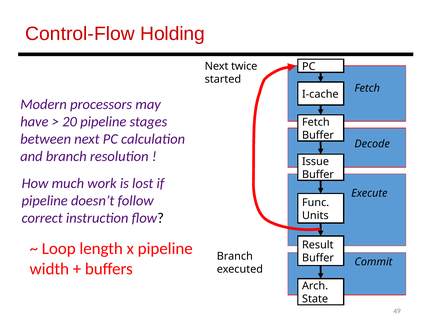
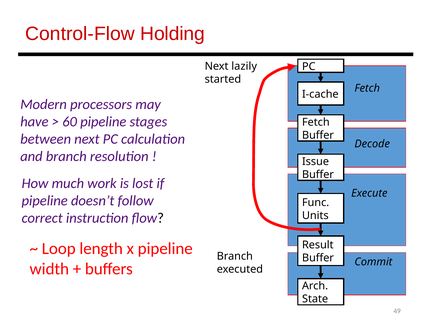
twice: twice -> lazily
20: 20 -> 60
